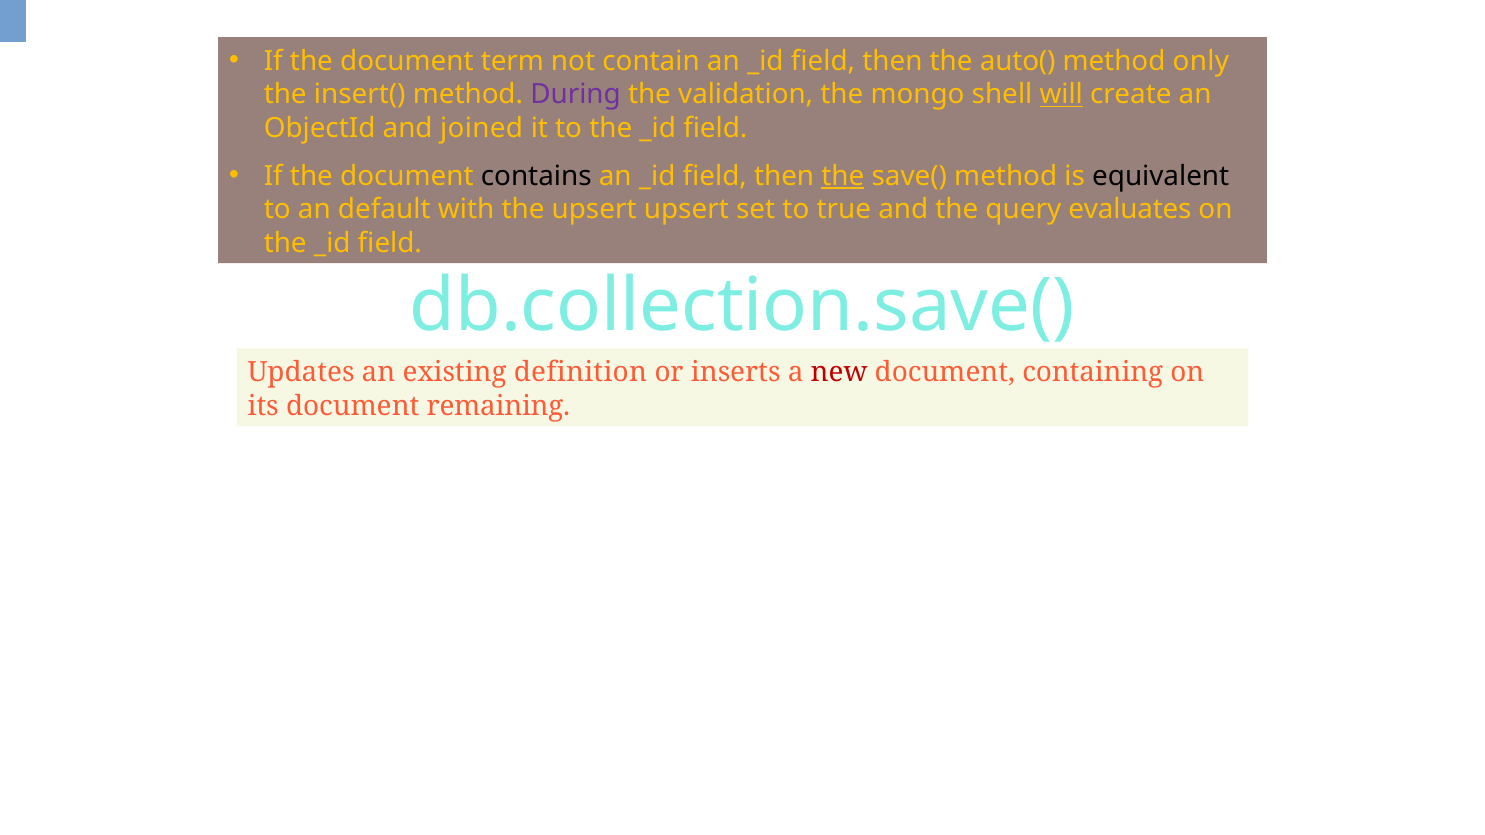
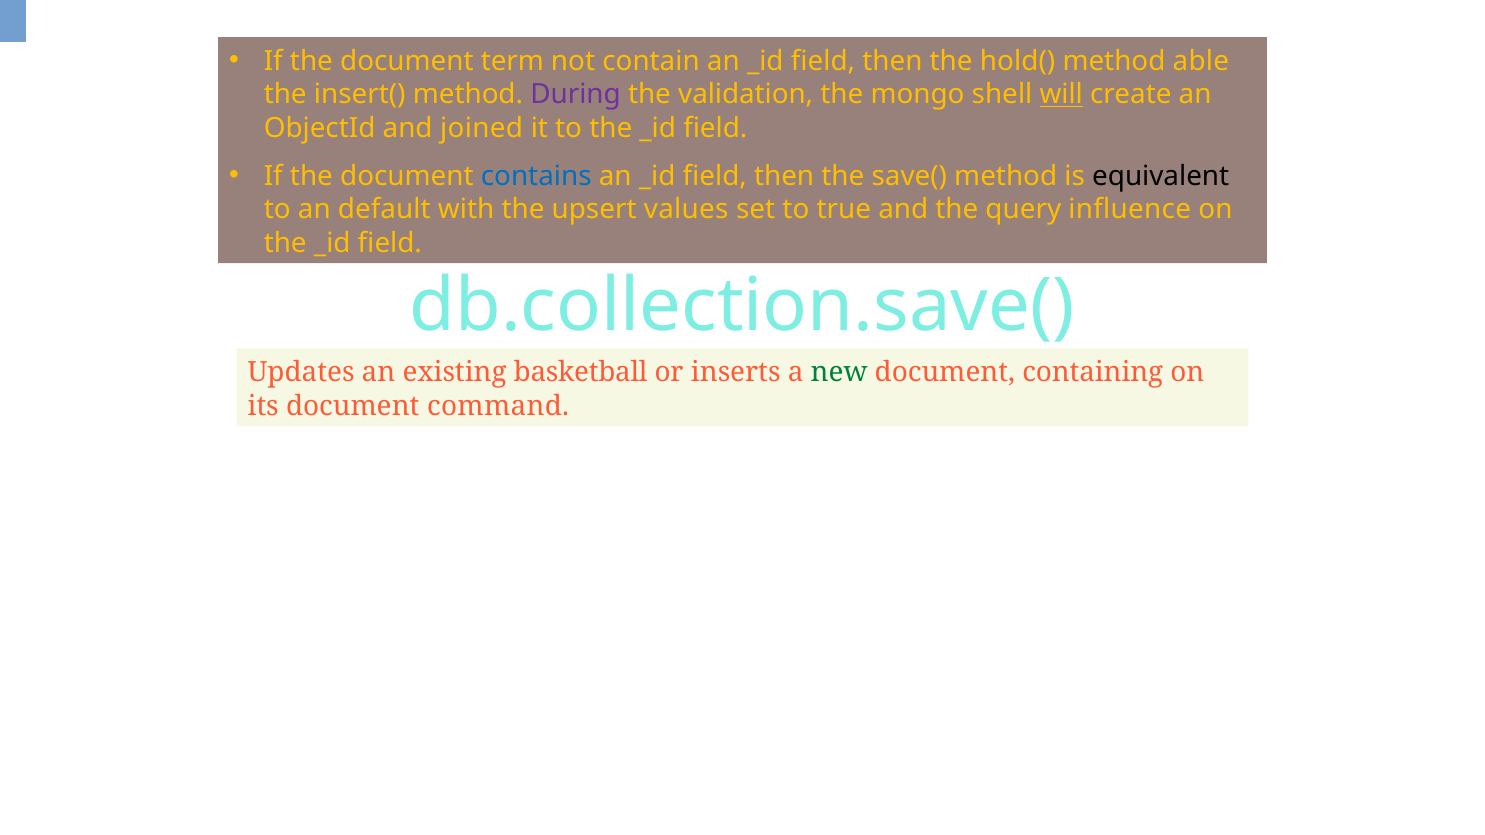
auto(: auto( -> hold(
only: only -> able
contains colour: black -> blue
the at (843, 176) underline: present -> none
upsert upsert: upsert -> values
evaluates: evaluates -> influence
definition: definition -> basketball
new colour: red -> green
remaining: remaining -> command
